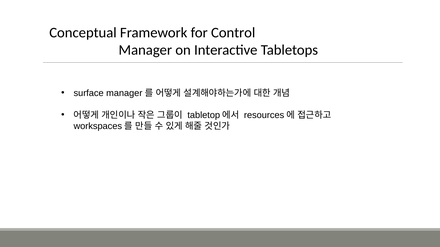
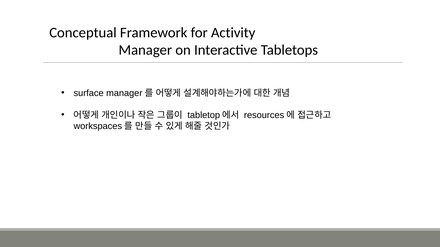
Control: Control -> Activity
